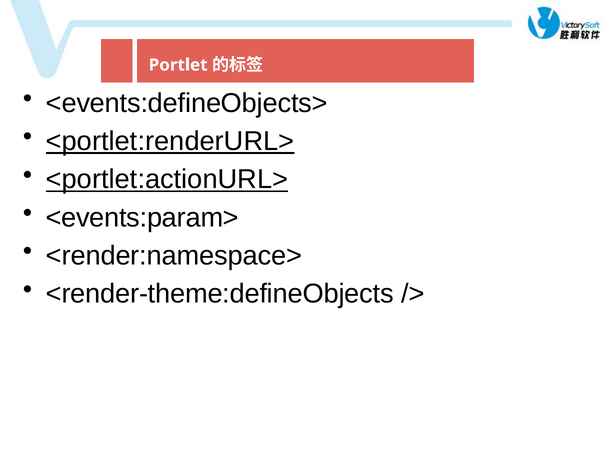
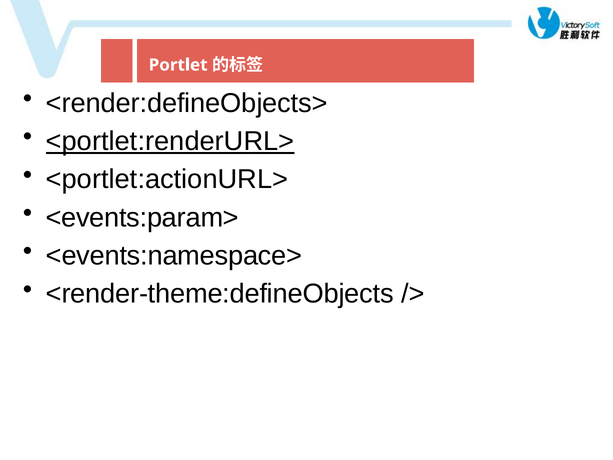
<events:defineObjects>: <events:defineObjects> -> <render:defineObjects>
<portlet:actionURL> underline: present -> none
<render:namespace>: <render:namespace> -> <events:namespace>
